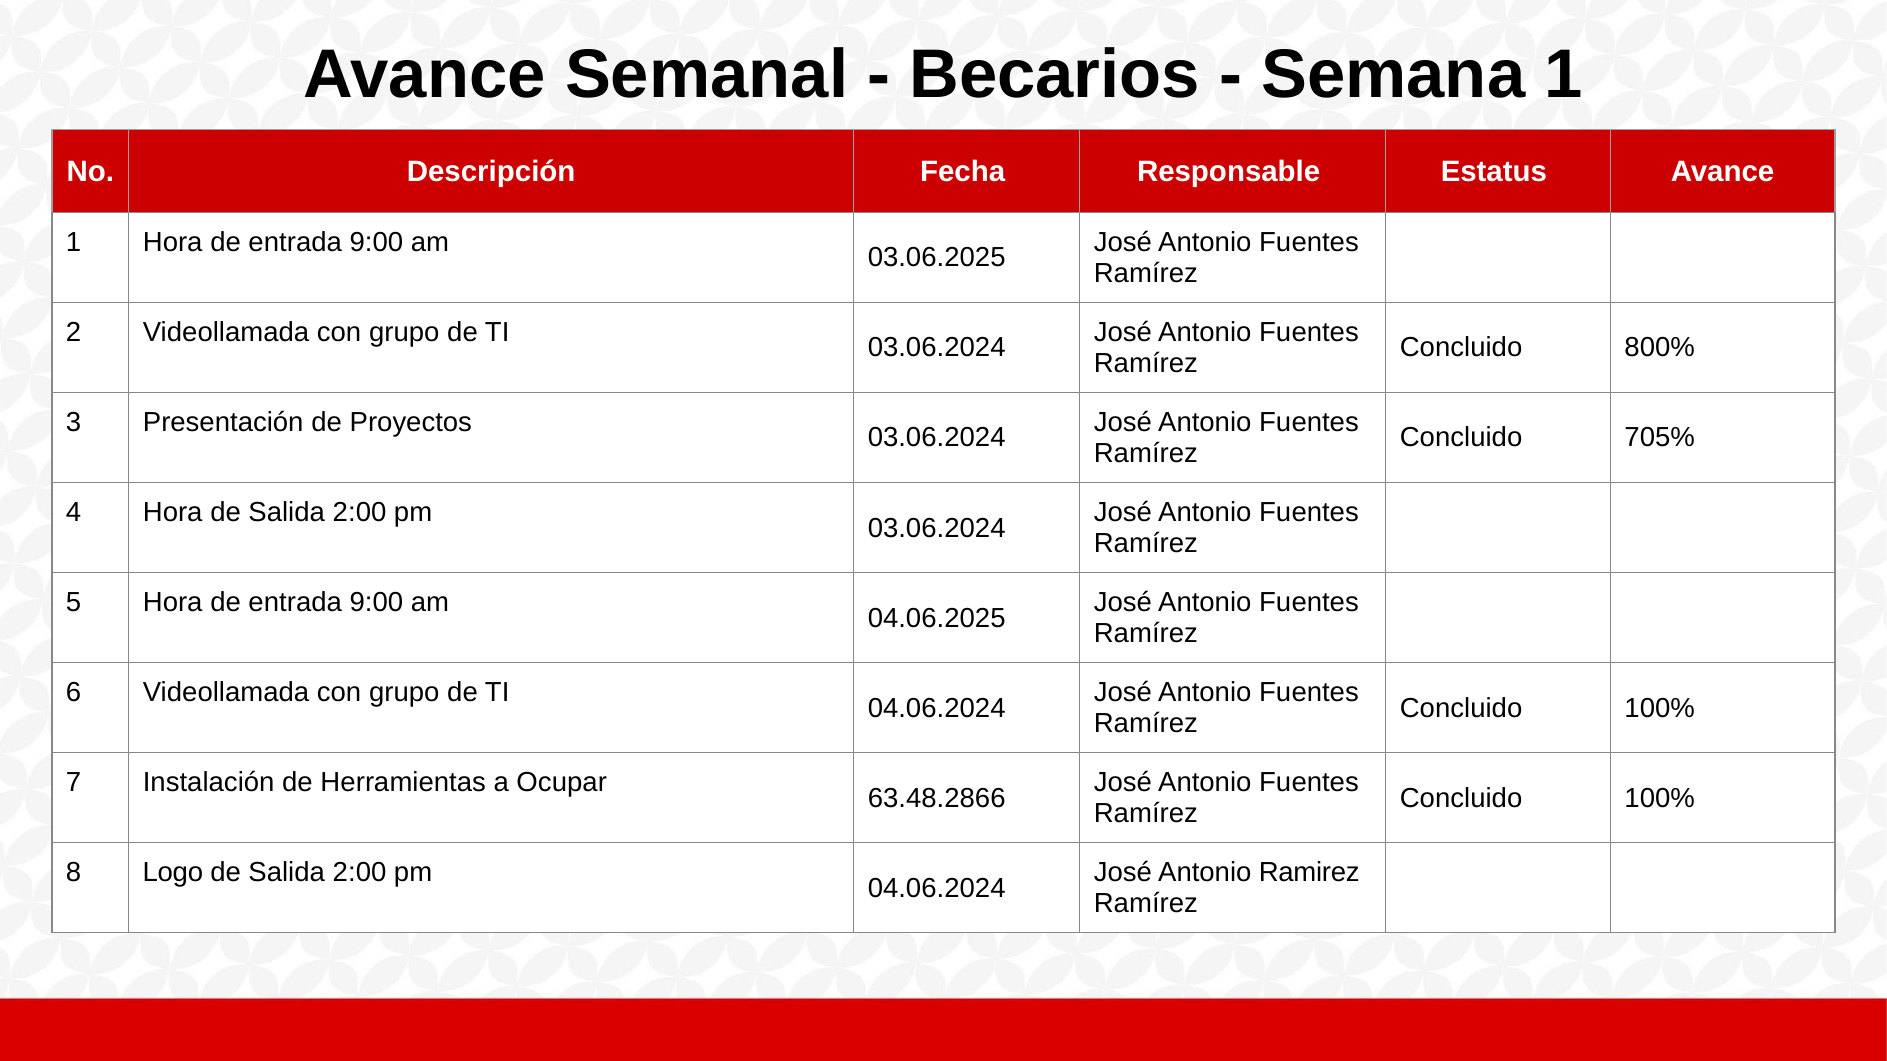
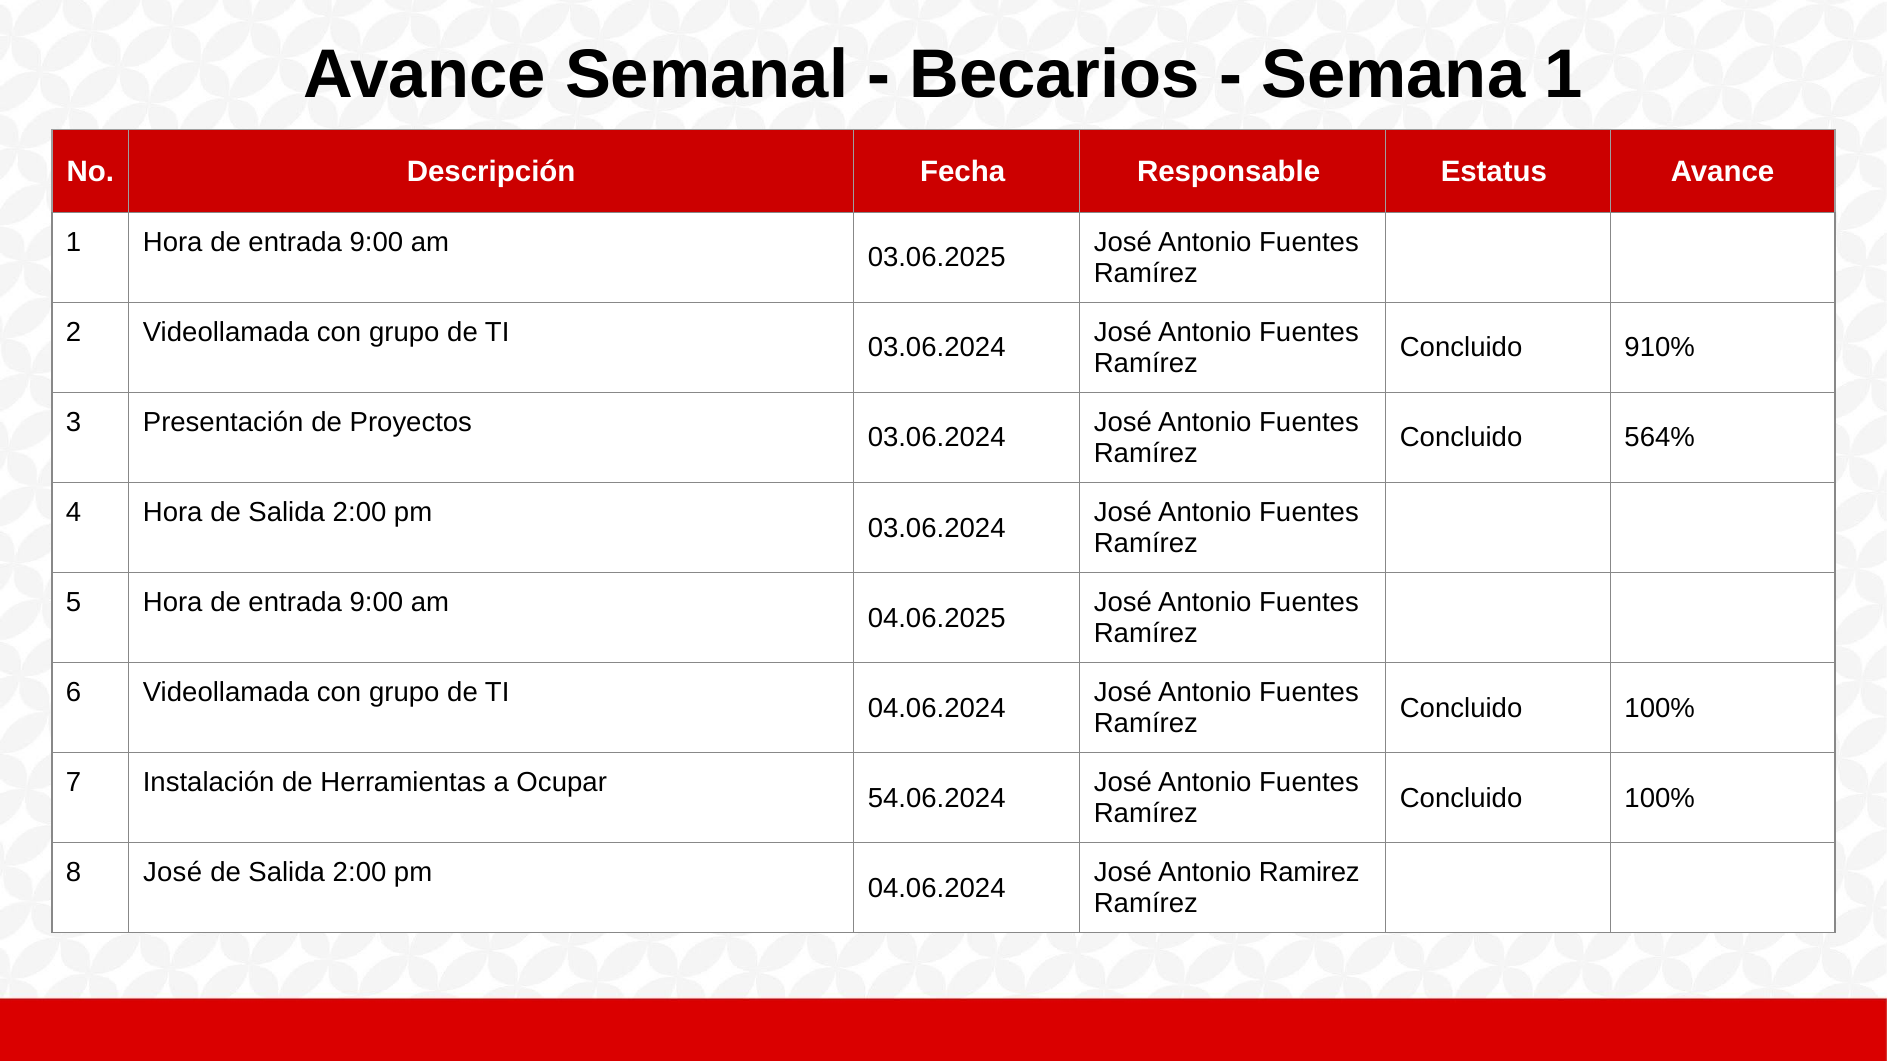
800%: 800% -> 910%
705%: 705% -> 564%
63.48.2866: 63.48.2866 -> 54.06.2024
8 Logo: Logo -> José
